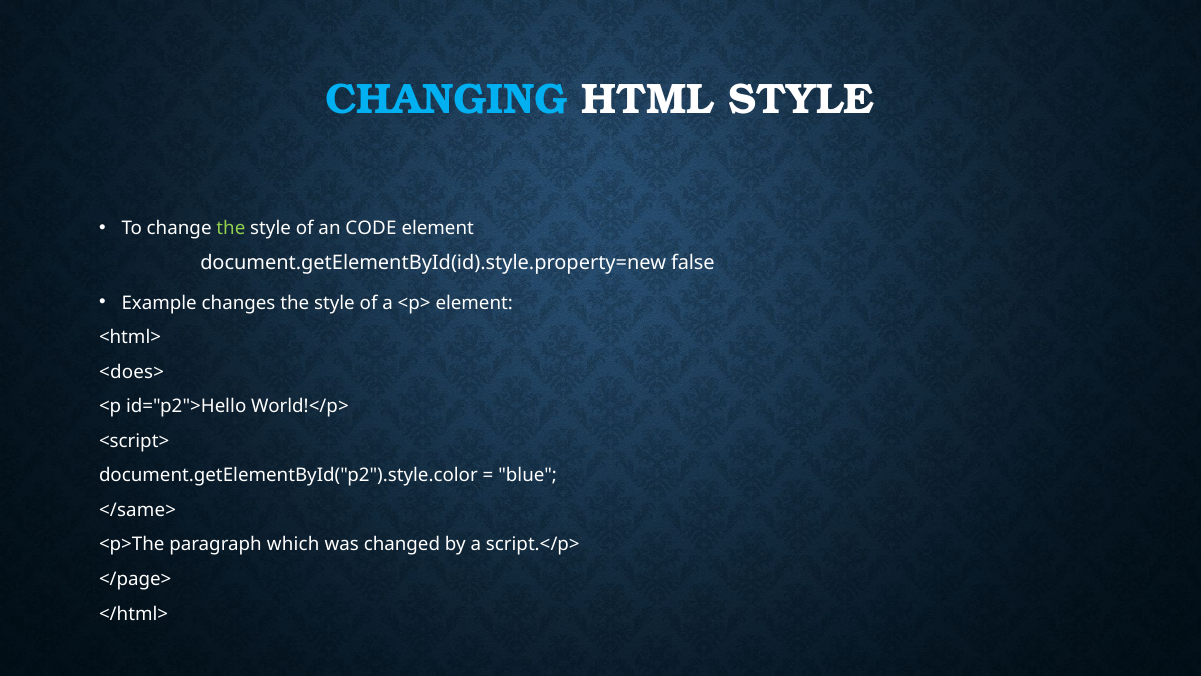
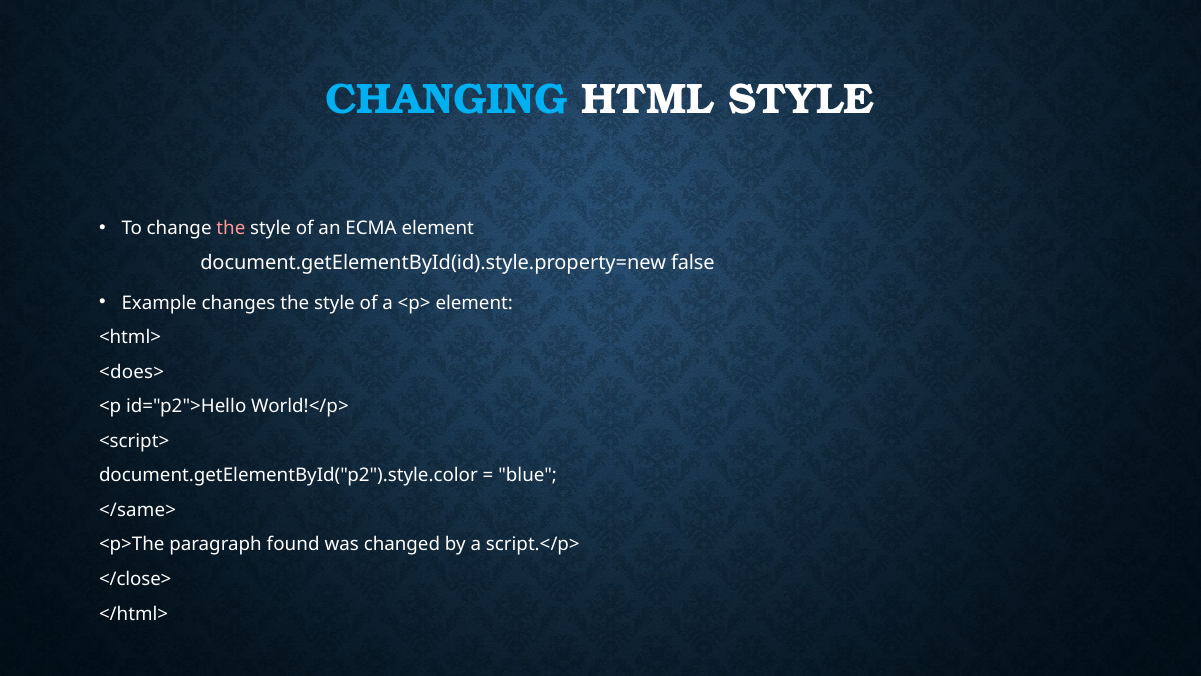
the at (231, 228) colour: light green -> pink
CODE: CODE -> ECMA
which: which -> found
</page>: </page> -> </close>
